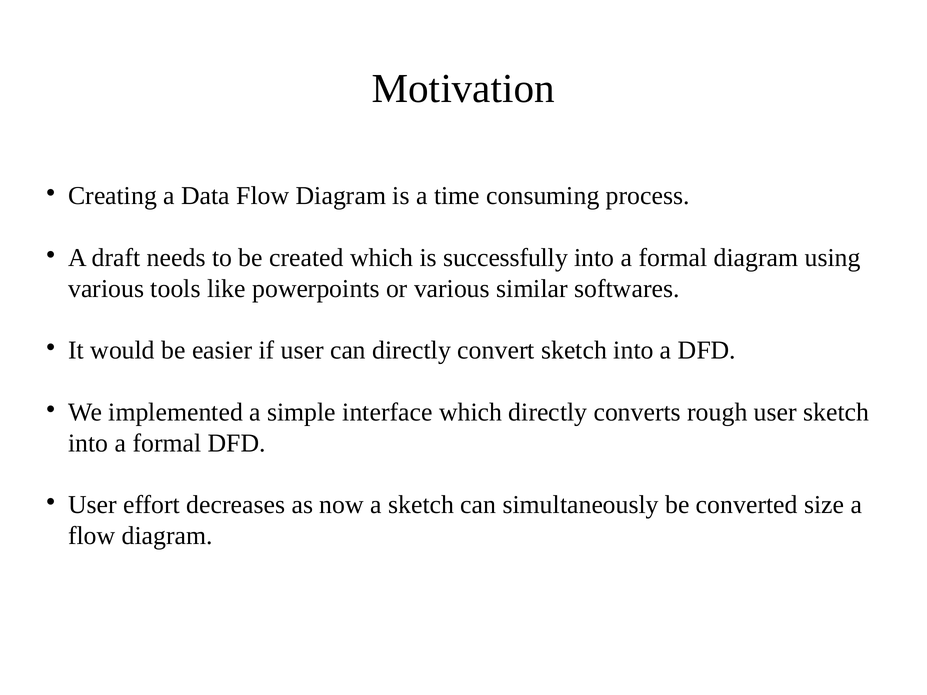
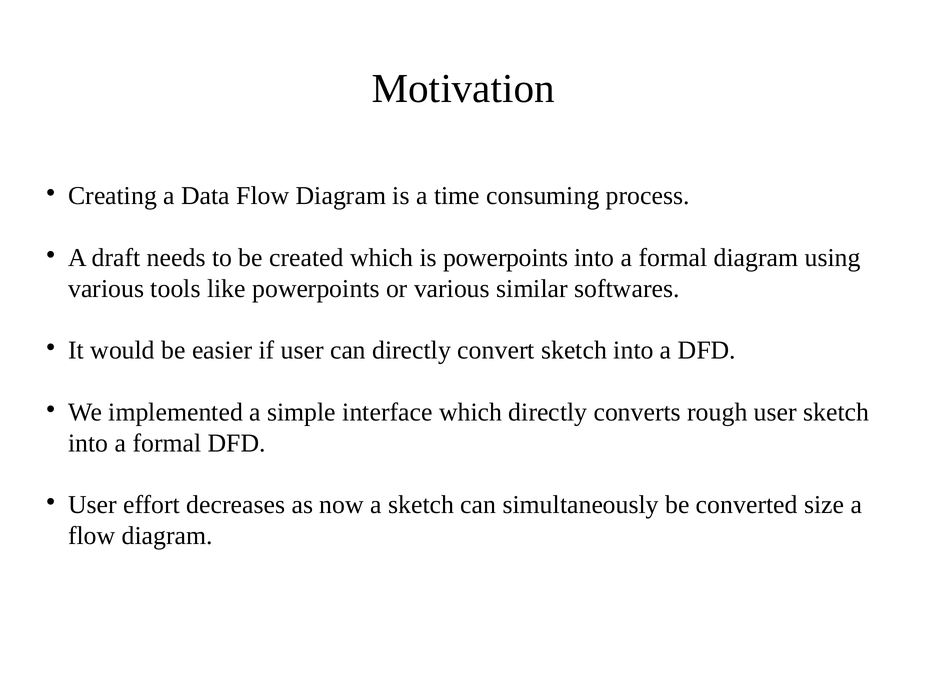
is successfully: successfully -> powerpoints
